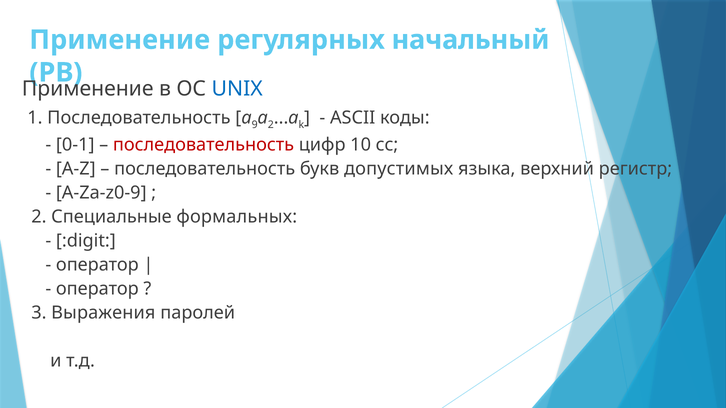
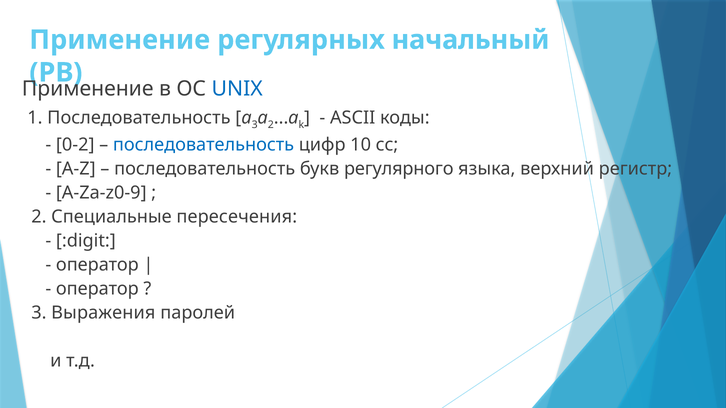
9 at (255, 125): 9 -> 3
0-1: 0-1 -> 0-2
последовательность at (204, 145) colour: red -> blue
допустимых: допустимых -> регулярного
формальных: формальных -> пересечения
